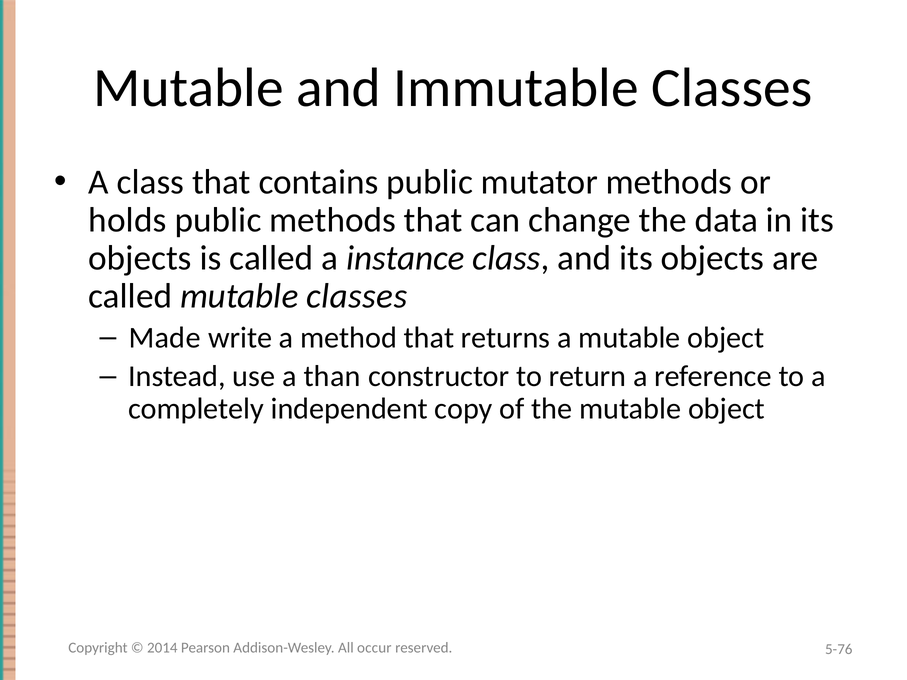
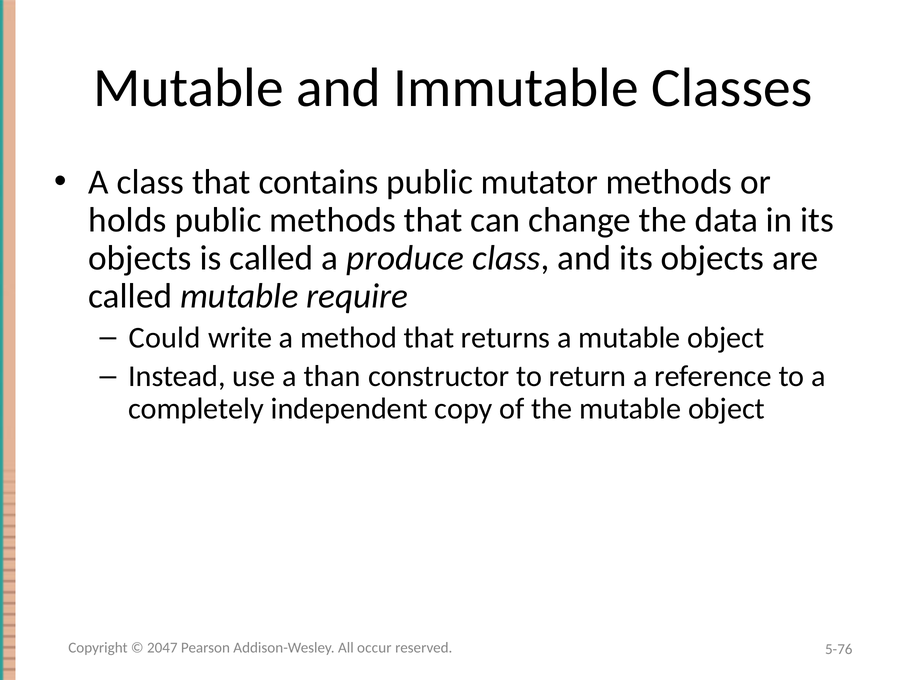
instance: instance -> produce
mutable classes: classes -> require
Made: Made -> Could
2014: 2014 -> 2047
